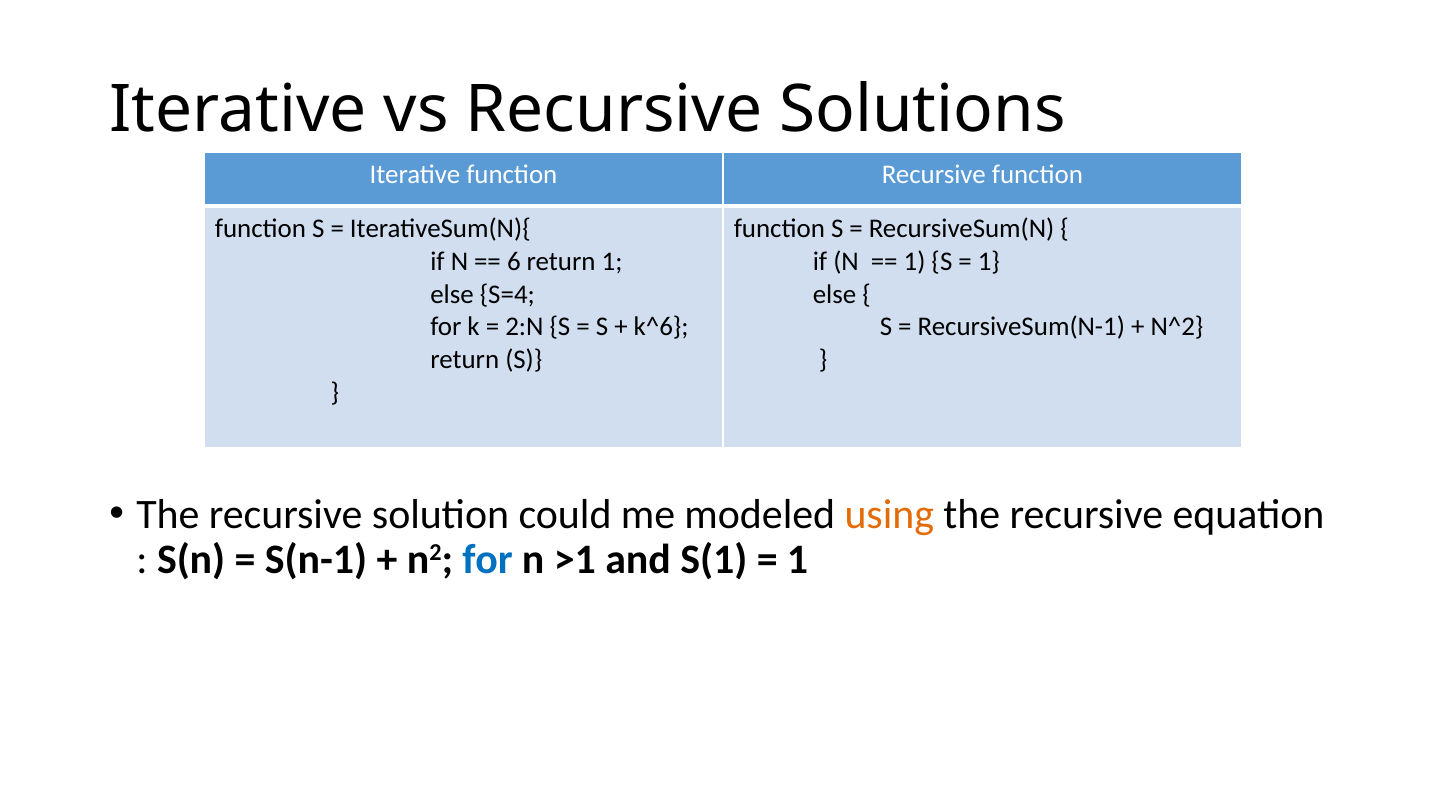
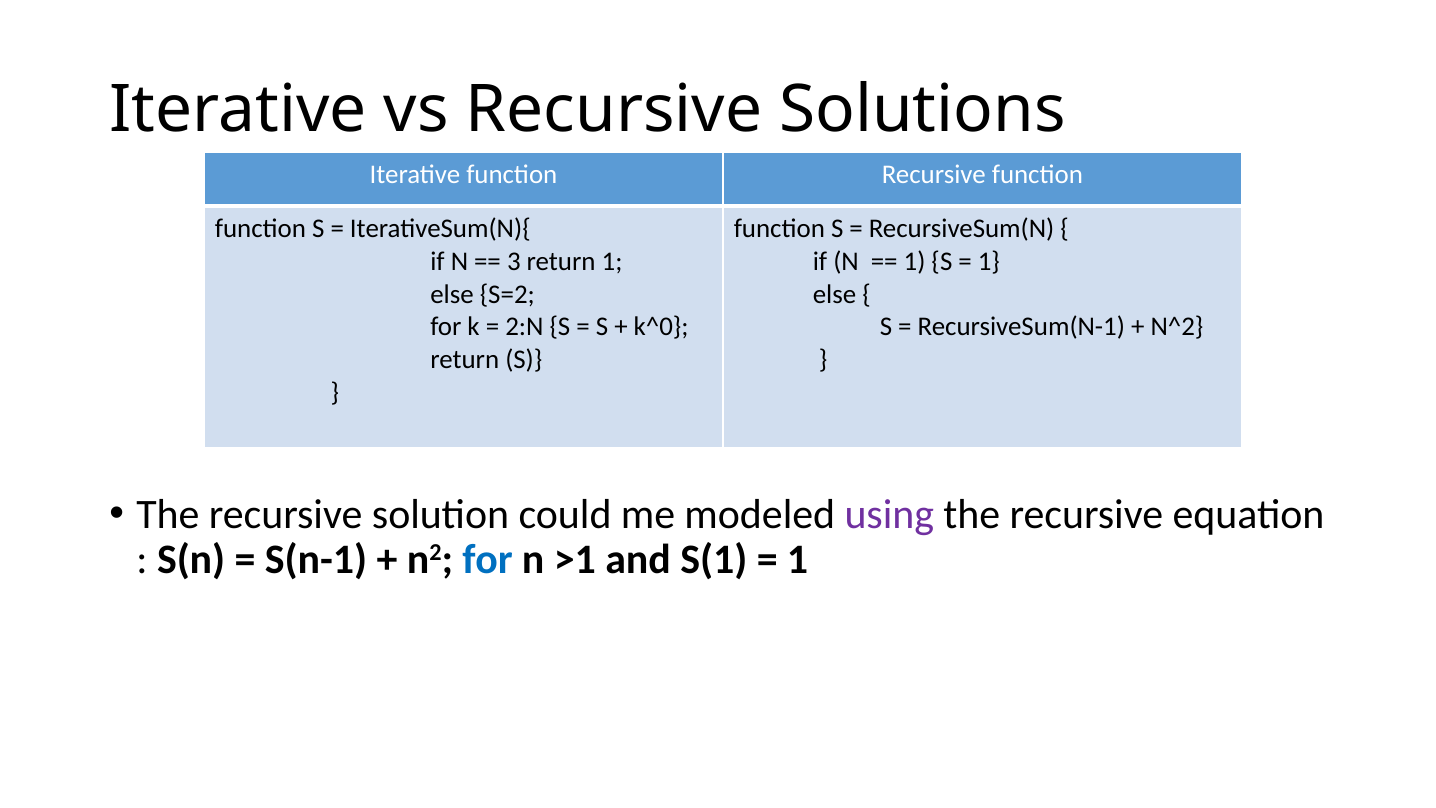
6: 6 -> 3
S=4: S=4 -> S=2
k^6: k^6 -> k^0
using colour: orange -> purple
